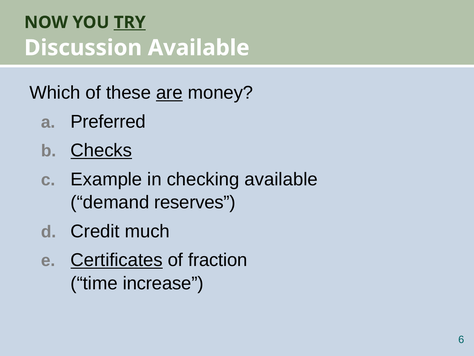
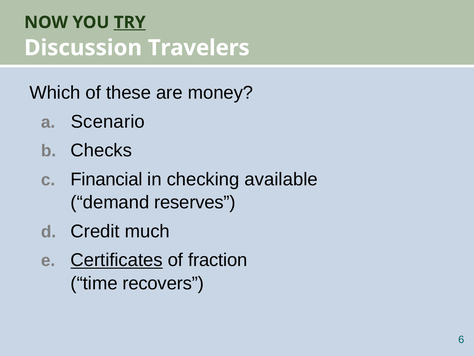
Discussion Available: Available -> Travelers
are underline: present -> none
Preferred: Preferred -> Scenario
Checks underline: present -> none
Example: Example -> Financial
increase: increase -> recovers
